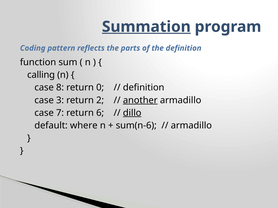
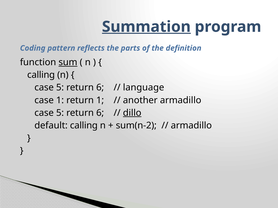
sum underline: none -> present
8 at (60, 88): 8 -> 5
0 at (100, 88): 0 -> 6
definition at (144, 88): definition -> language
case 3: 3 -> 1
return 2: 2 -> 1
another underline: present -> none
7 at (60, 113): 7 -> 5
default where: where -> calling
sum(n-6: sum(n-6 -> sum(n-2
